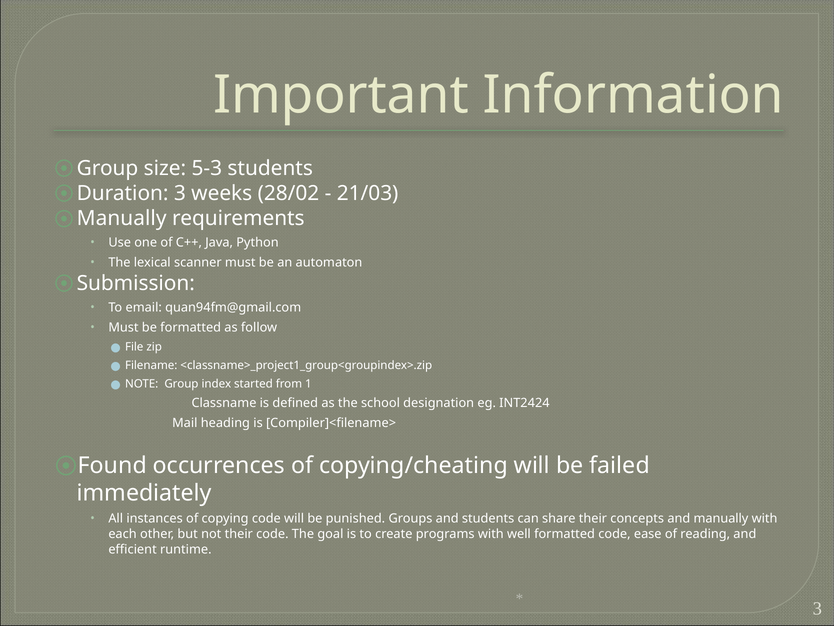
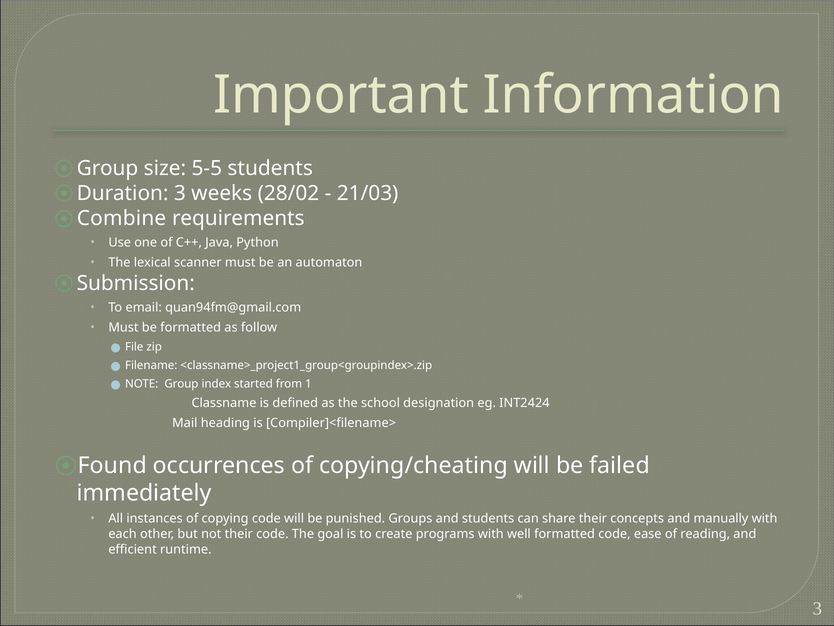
5-3: 5-3 -> 5-5
Manually at (122, 218): Manually -> Combine
